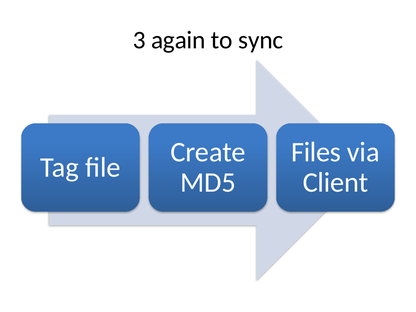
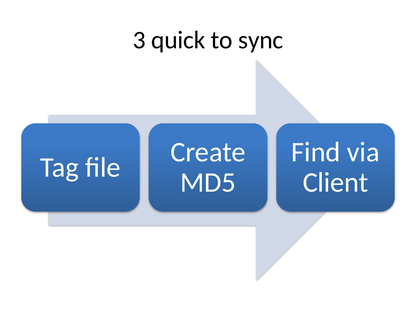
again: again -> quick
Files: Files -> Find
